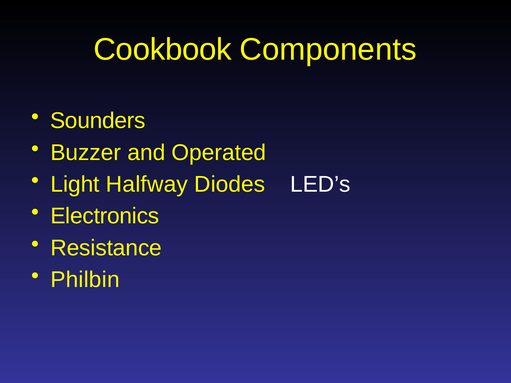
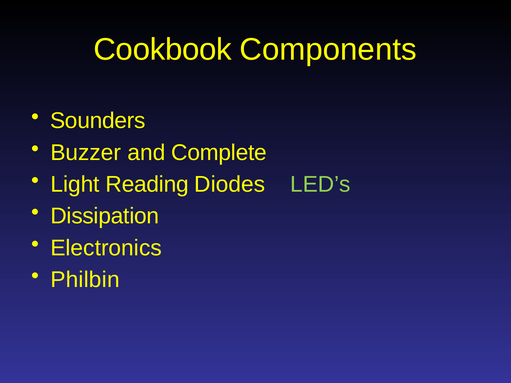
Operated: Operated -> Complete
Halfway: Halfway -> Reading
LED’s colour: white -> light green
Electronics: Electronics -> Dissipation
Resistance: Resistance -> Electronics
